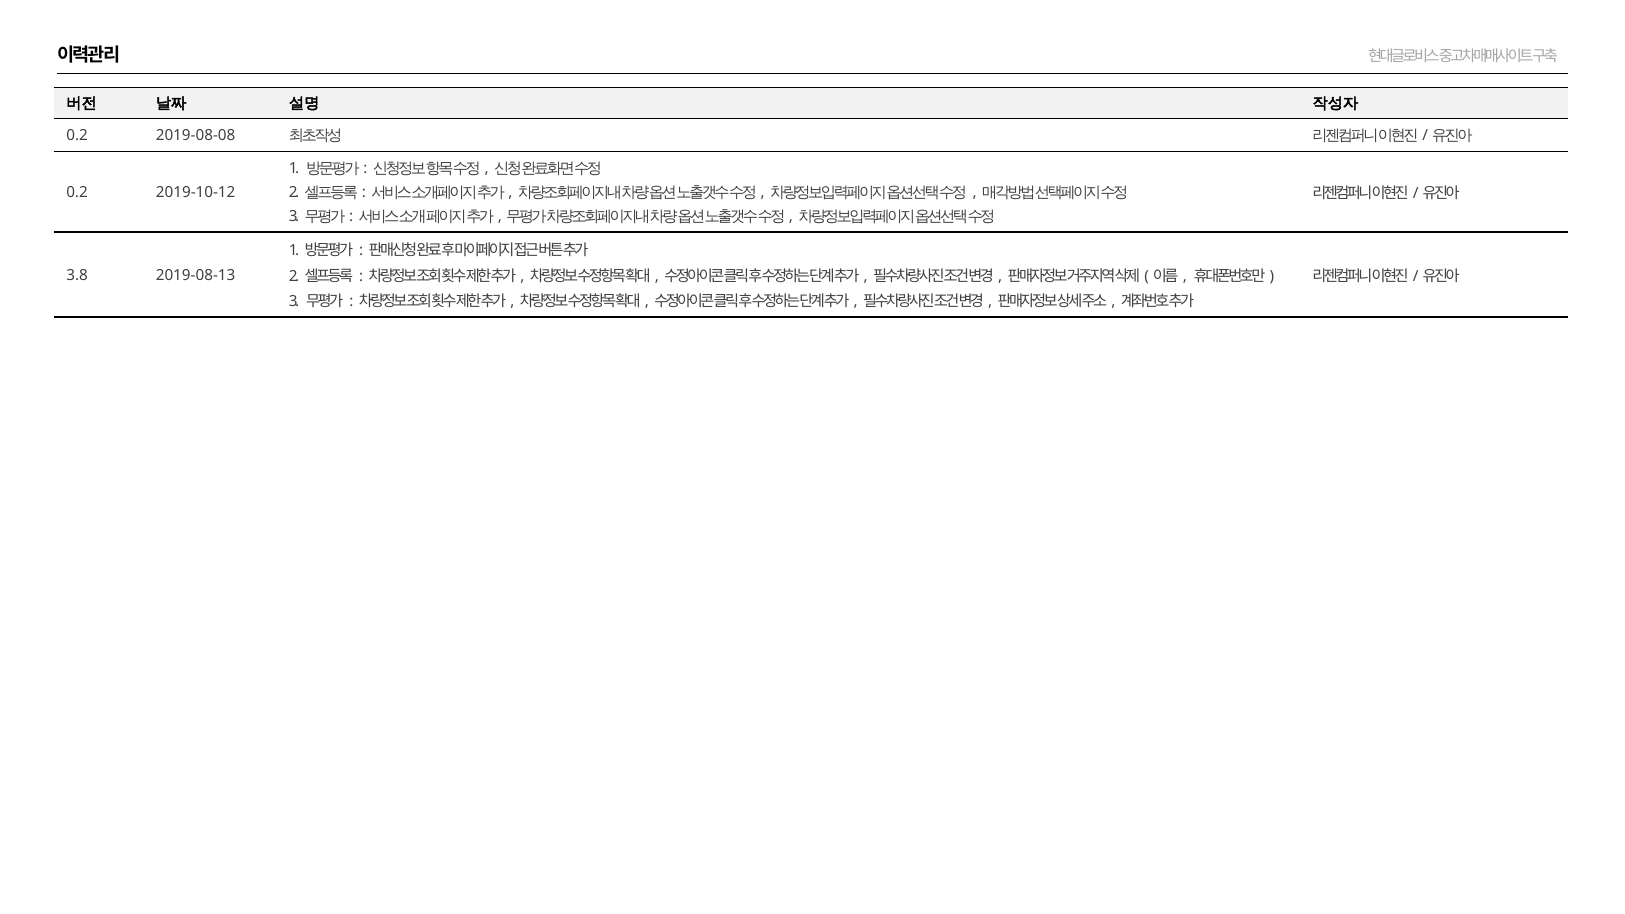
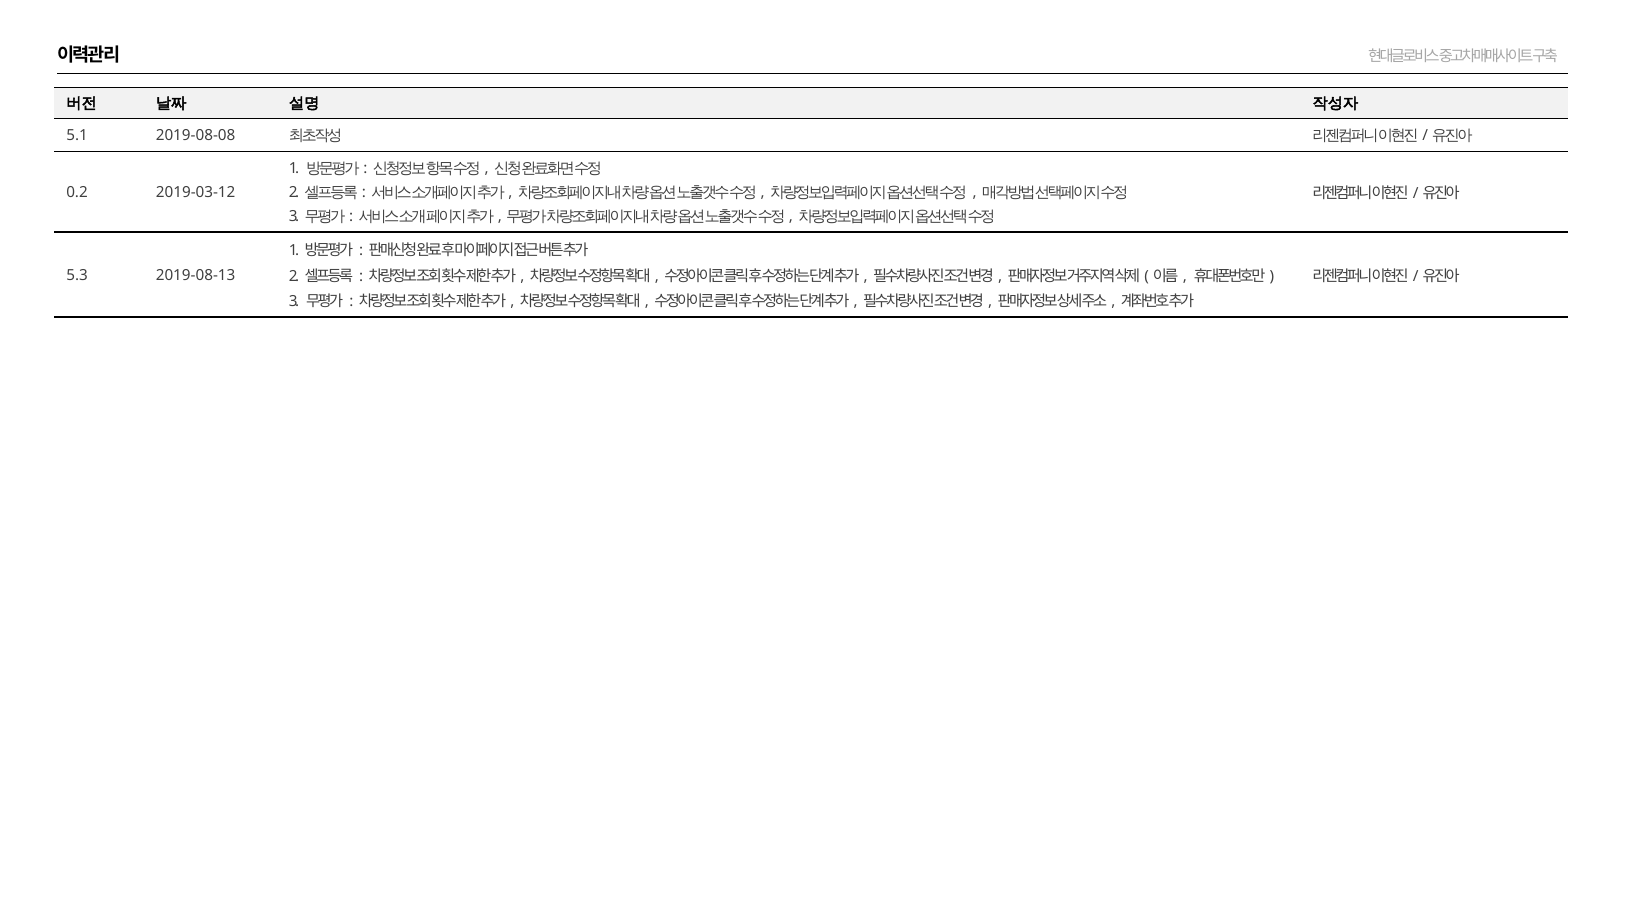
0.2 at (77, 136): 0.2 -> 5.1
2019-10-12: 2019-10-12 -> 2019-03-12
3.8: 3.8 -> 5.3
